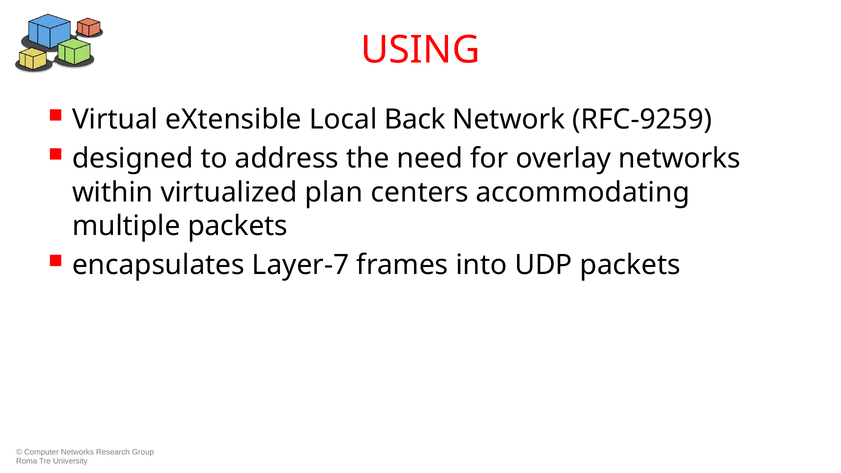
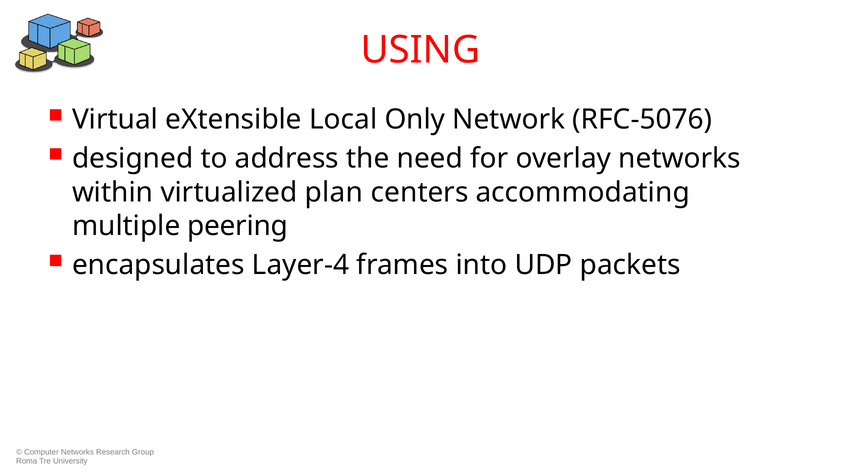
Back: Back -> Only
RFC-9259: RFC-9259 -> RFC-5076
multiple packets: packets -> peering
Layer-7: Layer-7 -> Layer-4
